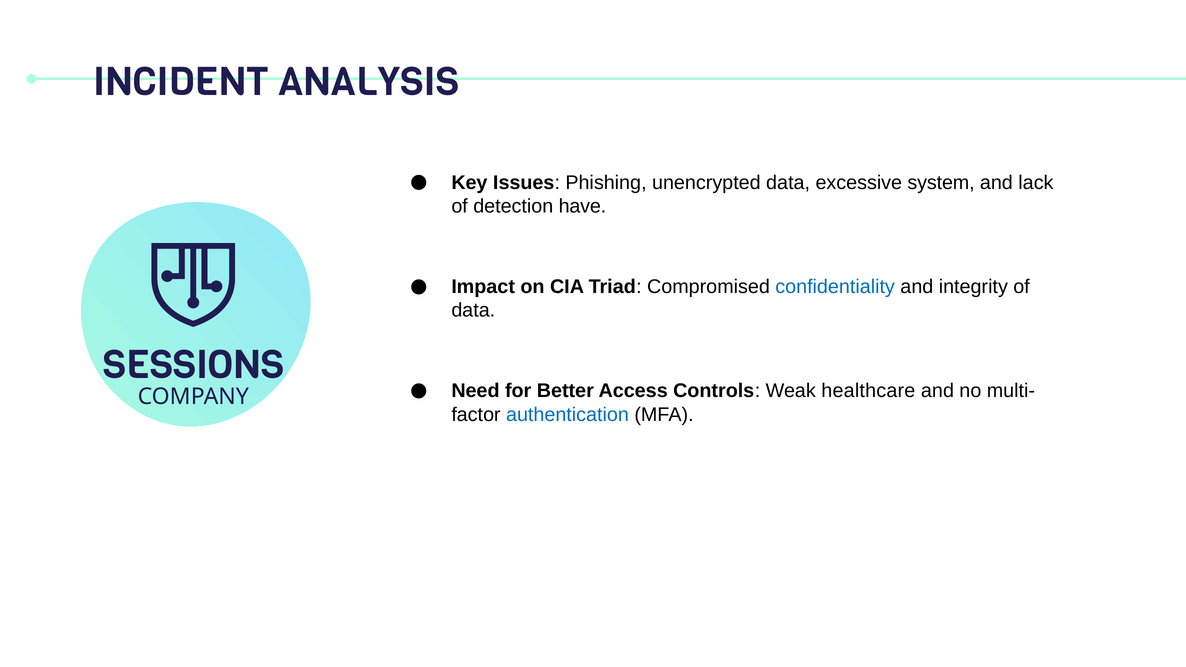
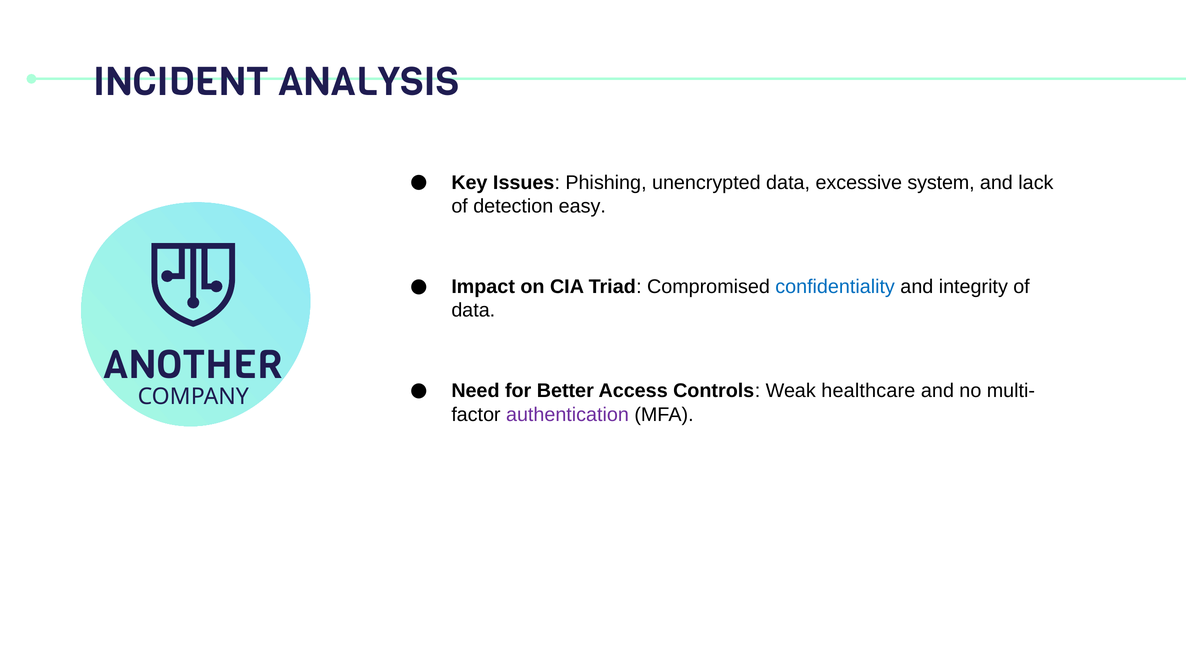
have: have -> easy
SESSIONS: SESSIONS -> ANOTHER
authentication colour: blue -> purple
